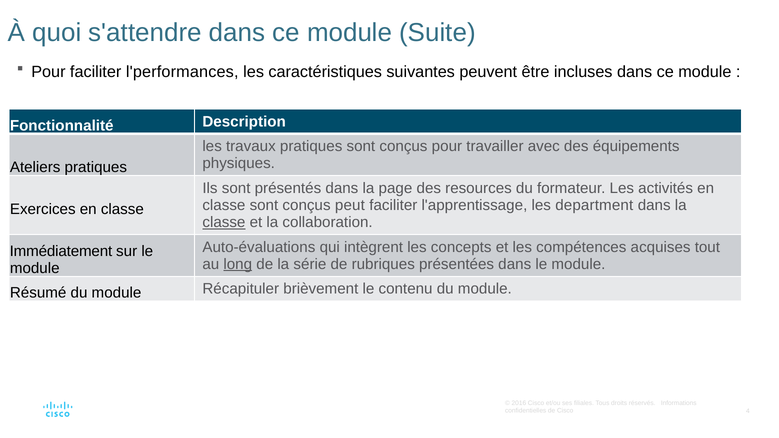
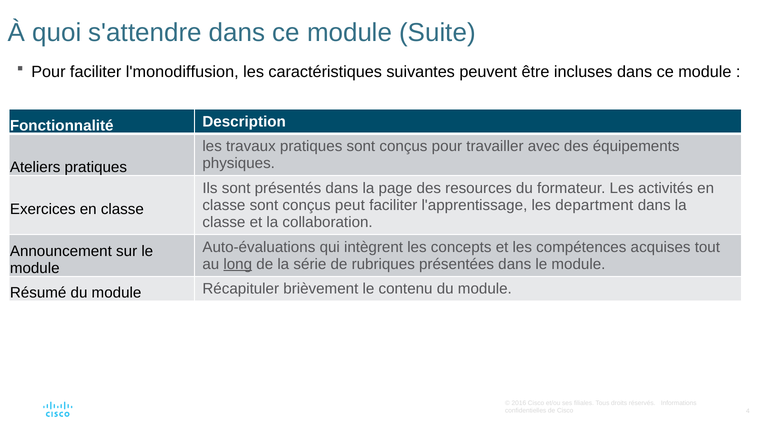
l'performances: l'performances -> l'monodiffusion
classe at (224, 222) underline: present -> none
Immédiatement: Immédiatement -> Announcement
